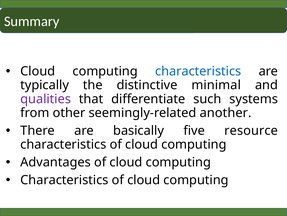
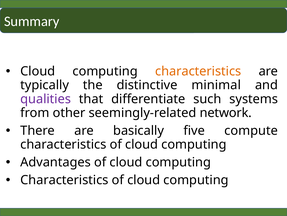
characteristics at (198, 71) colour: blue -> orange
another: another -> network
resource: resource -> compute
